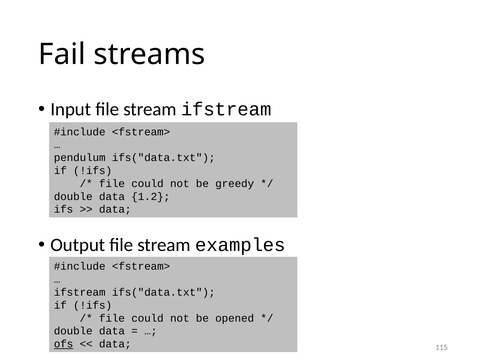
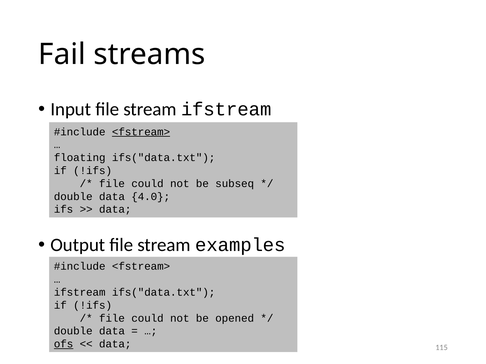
<fstream> at (141, 132) underline: none -> present
pendulum: pendulum -> floating
greedy: greedy -> subseq
1.2: 1.2 -> 4.0
